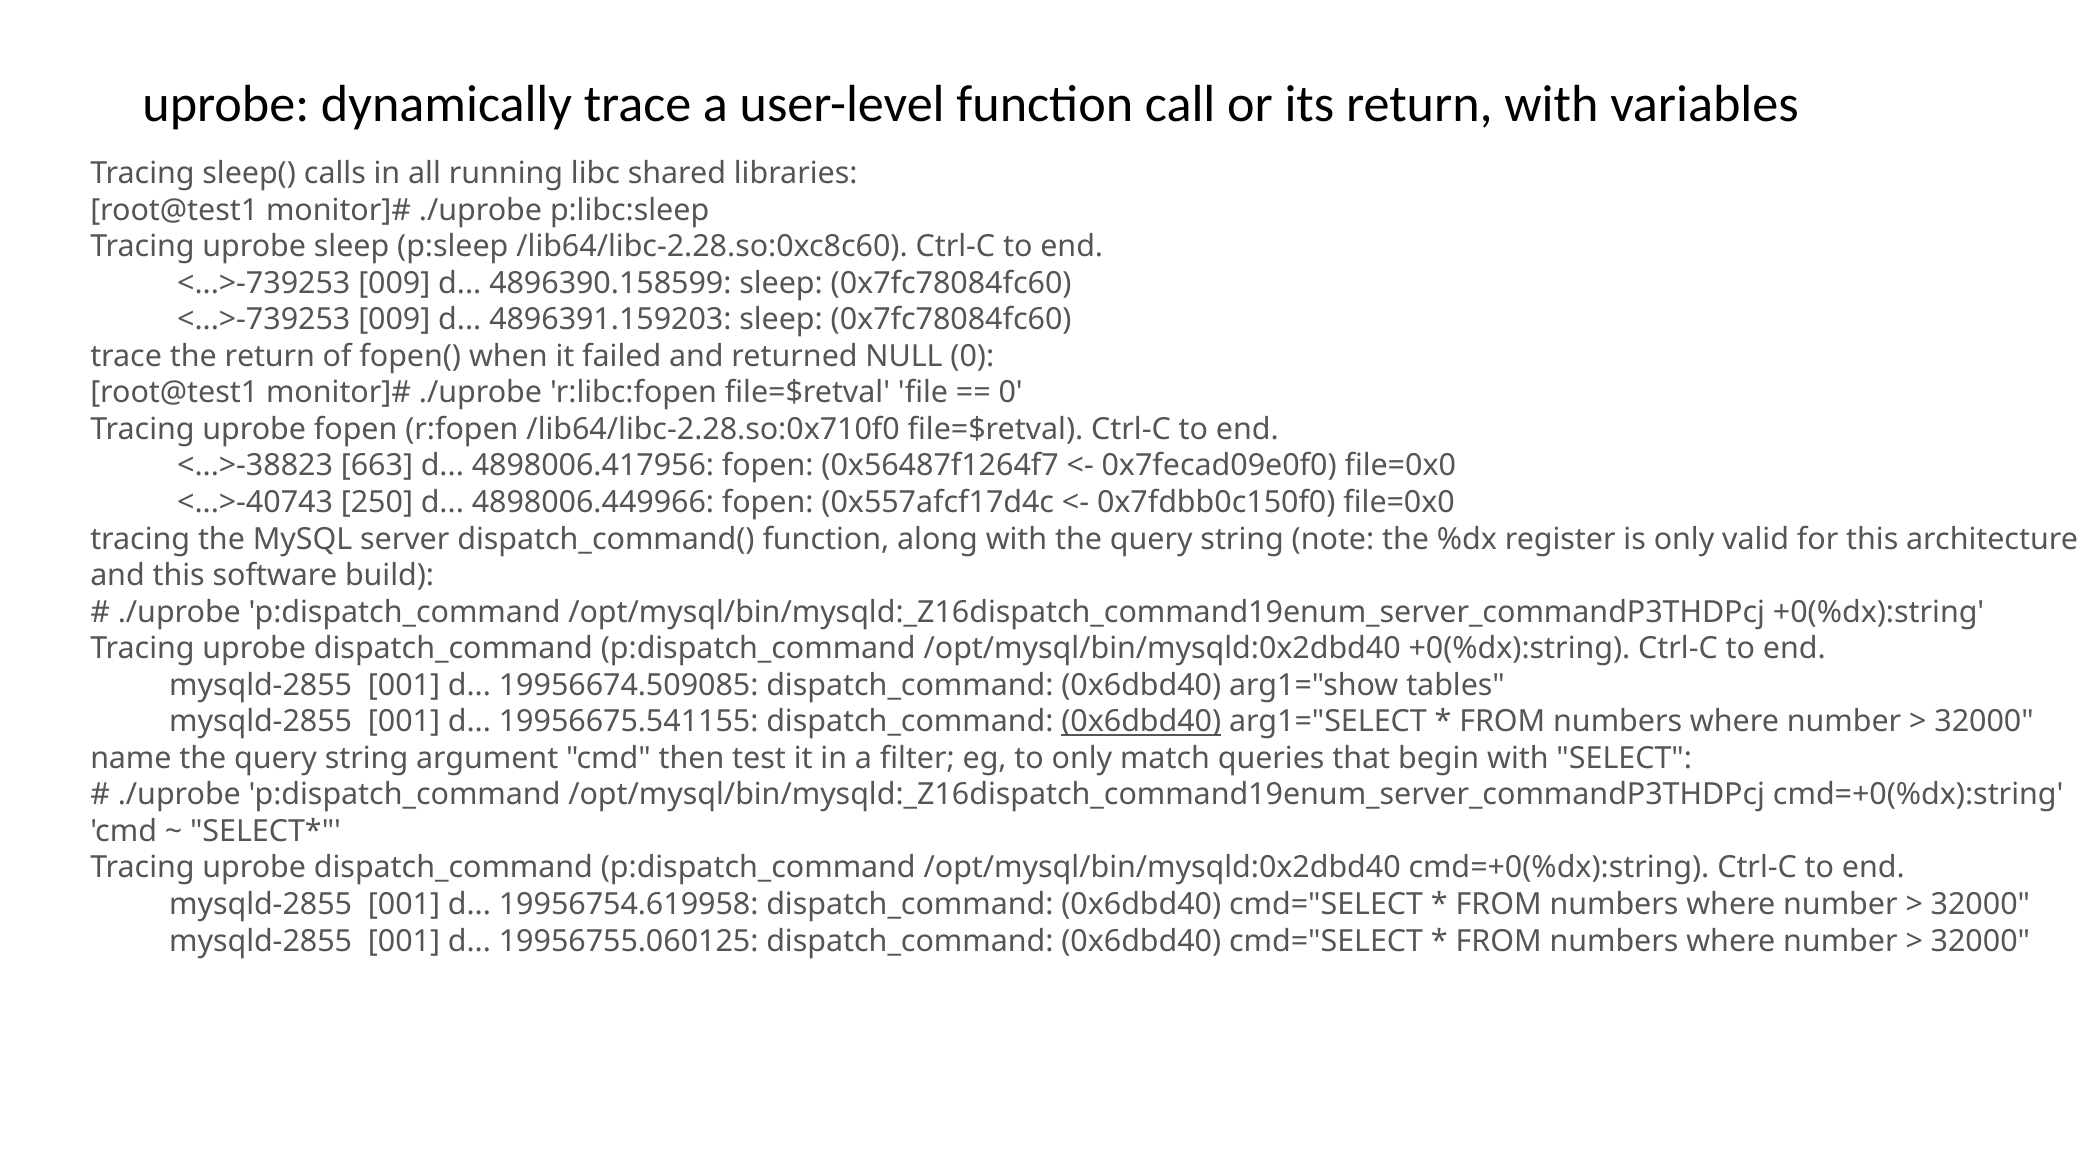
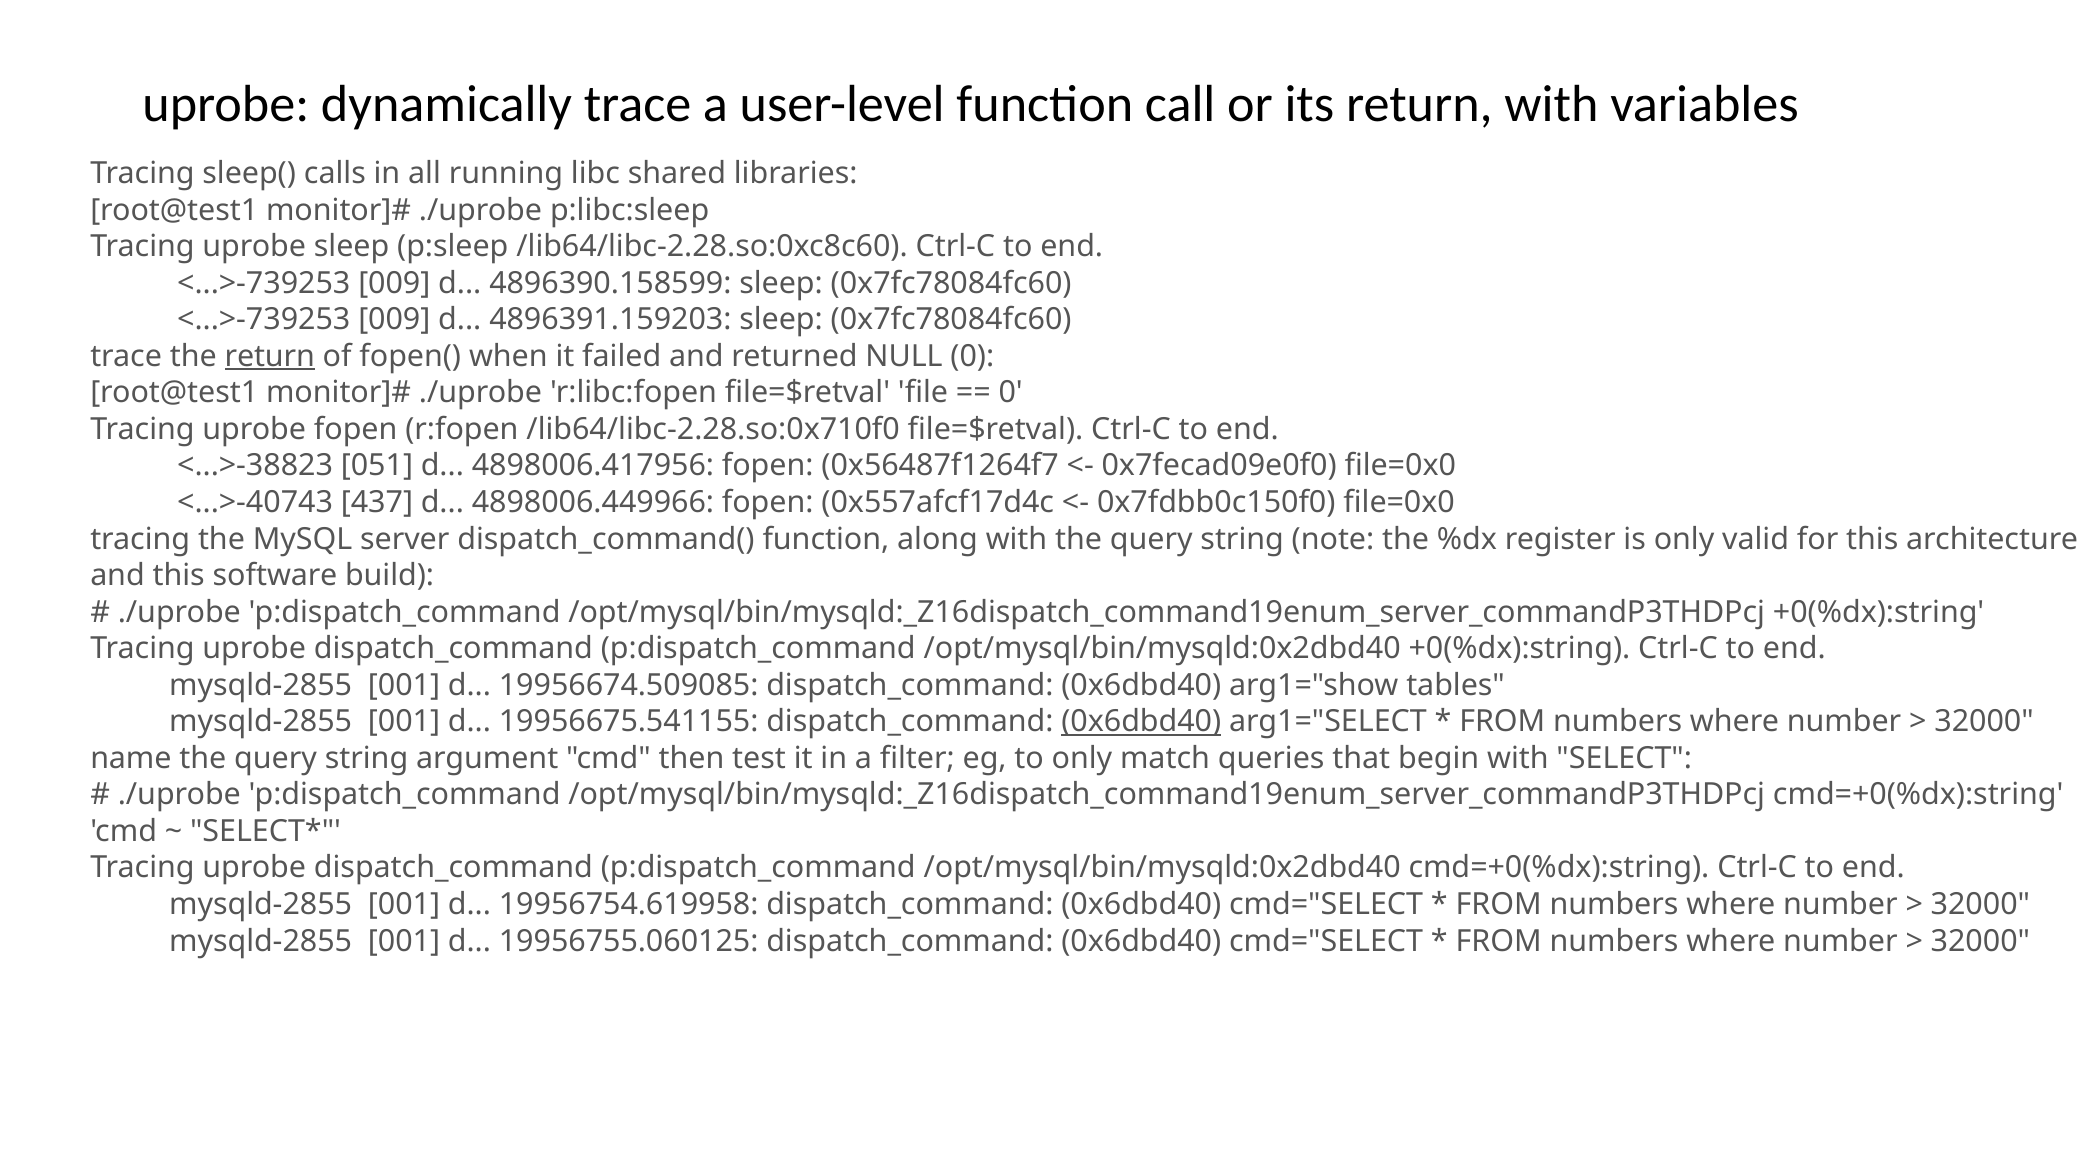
return at (270, 356) underline: none -> present
663: 663 -> 051
250: 250 -> 437
